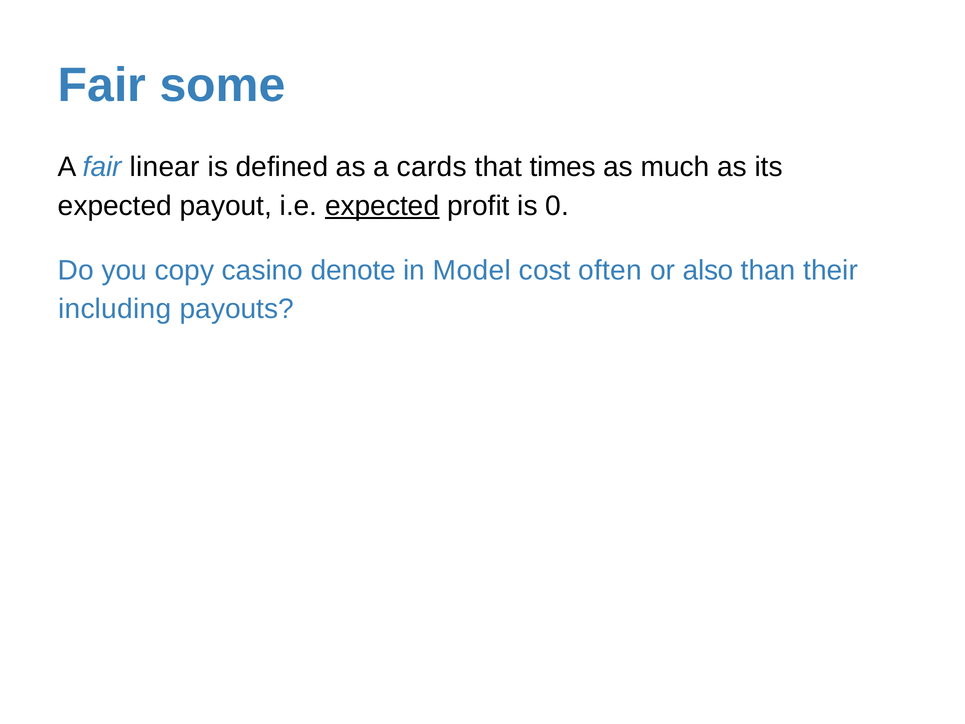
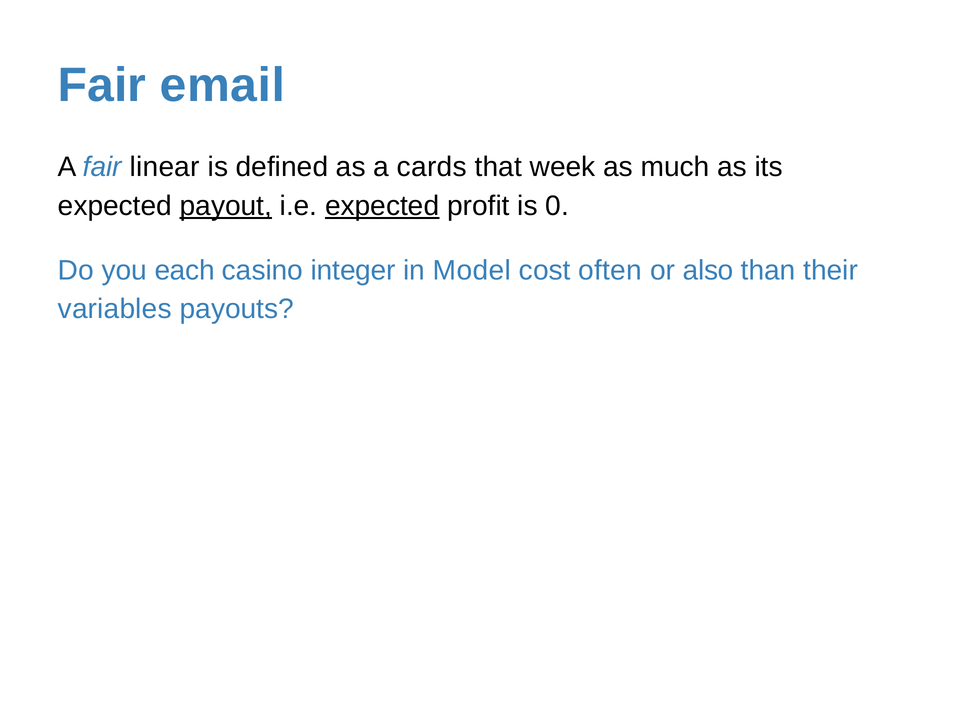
some: some -> email
times: times -> week
payout underline: none -> present
copy: copy -> each
denote: denote -> integer
including: including -> variables
